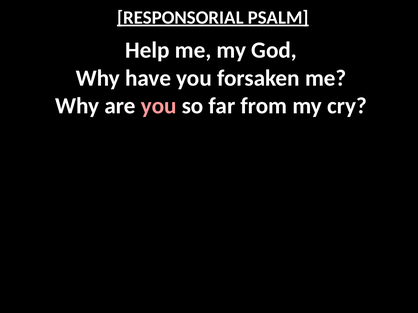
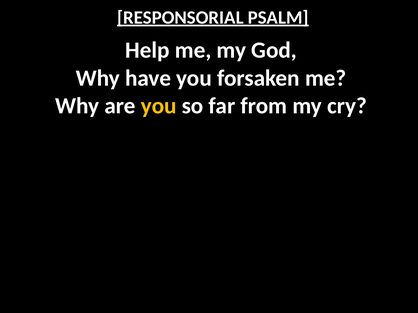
you at (159, 106) colour: pink -> yellow
